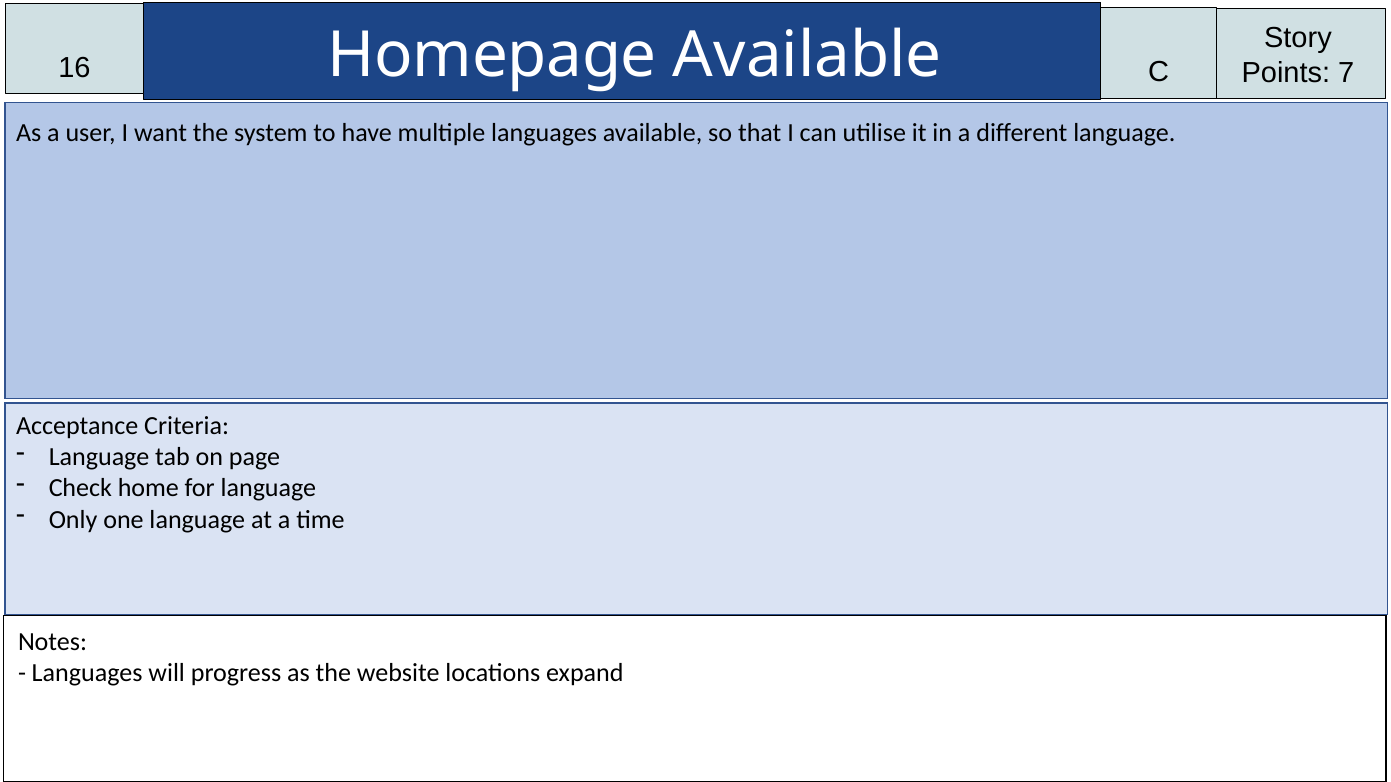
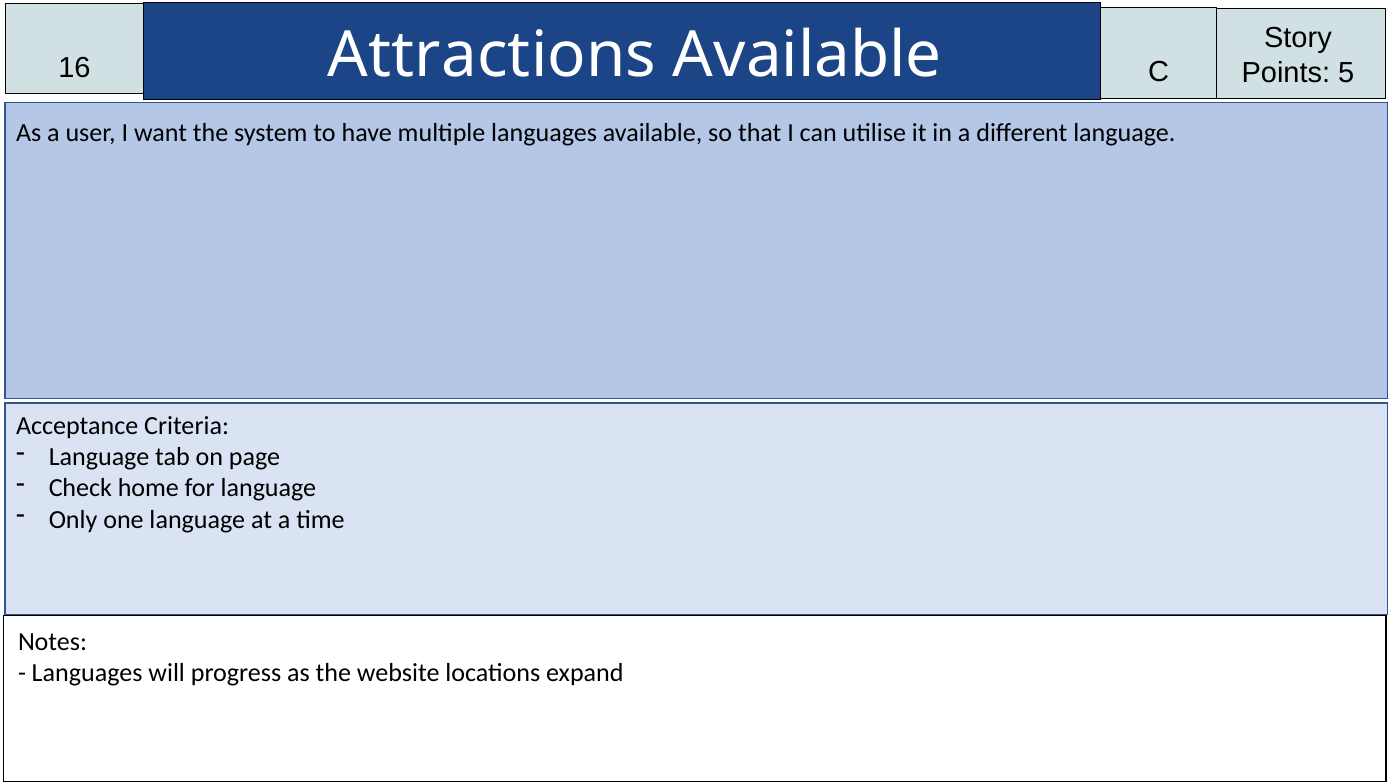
Homepage: Homepage -> Attractions
7: 7 -> 5
